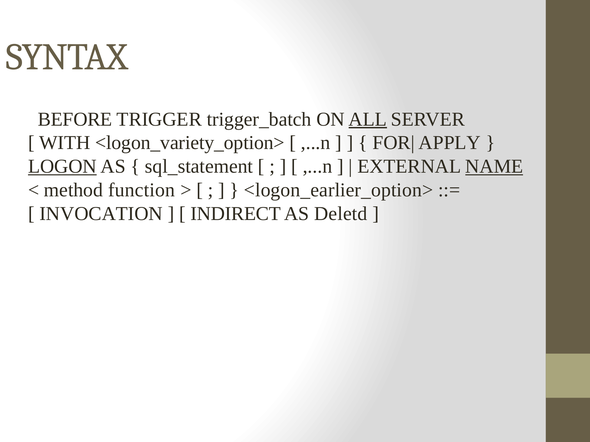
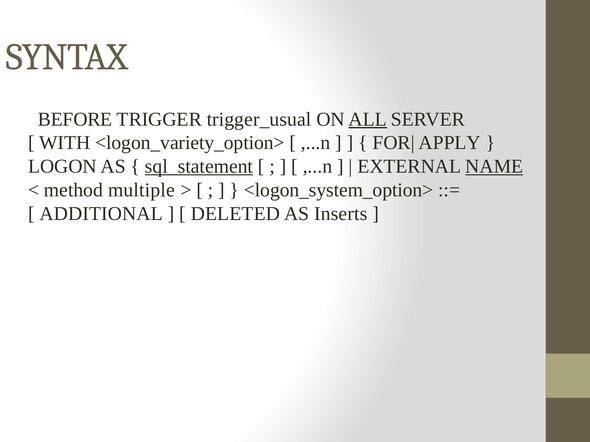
trigger_batch: trigger_batch -> trigger_usual
LOGON underline: present -> none
sql_statement underline: none -> present
function: function -> multiple
<logon_earlier_option>: <logon_earlier_option> -> <logon_system_option>
INVOCATION: INVOCATION -> ADDITIONAL
INDIRECT: INDIRECT -> DELETED
Deletd: Deletd -> Inserts
